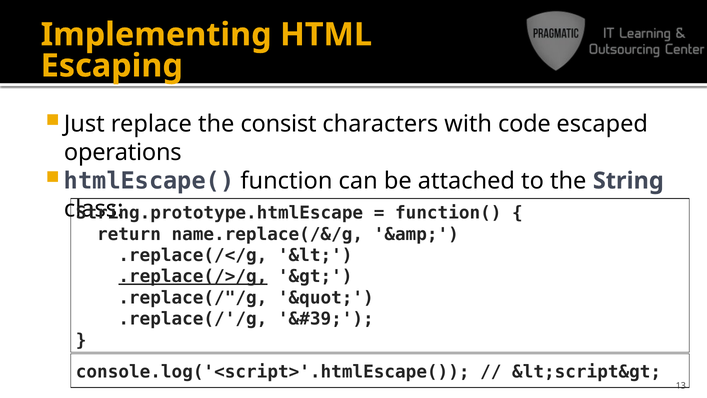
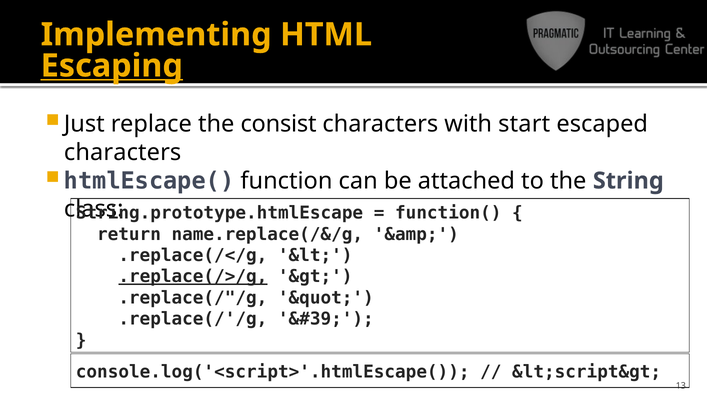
Escaping underline: none -> present
code: code -> start
operations at (123, 152): operations -> characters
